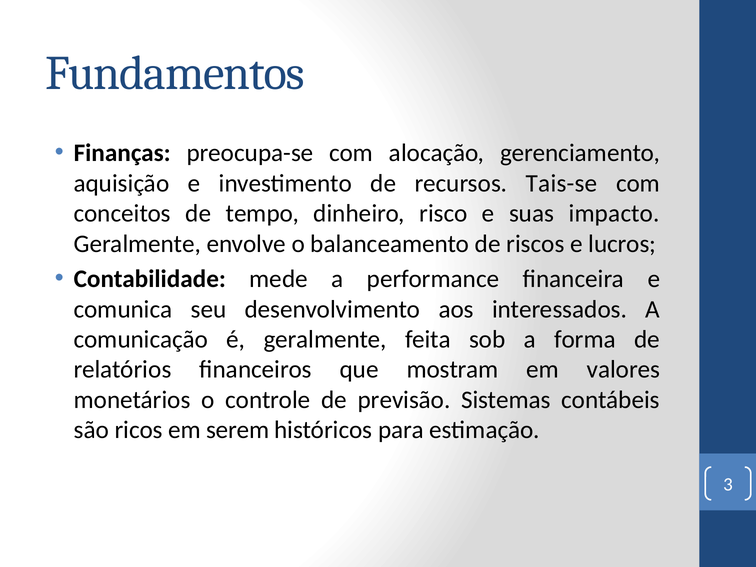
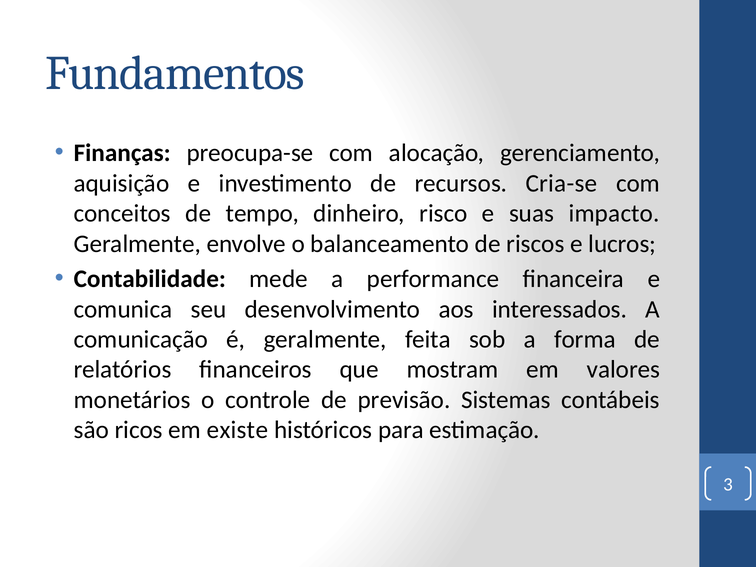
Tais-se: Tais-se -> Cria-se
serem: serem -> existe
